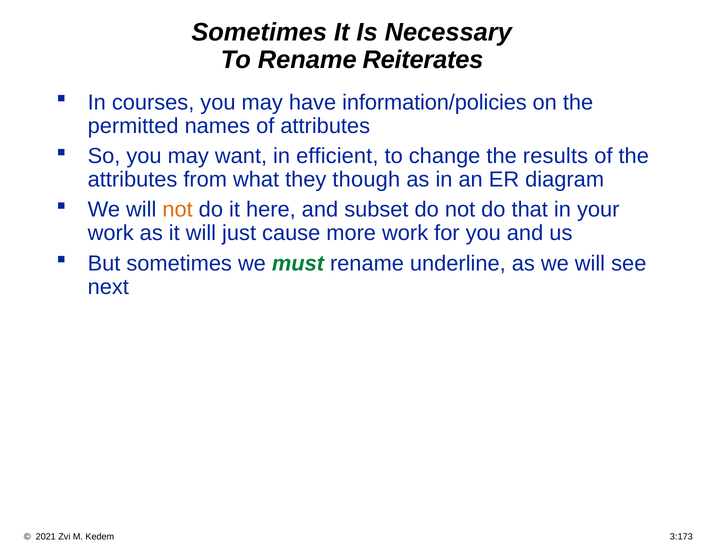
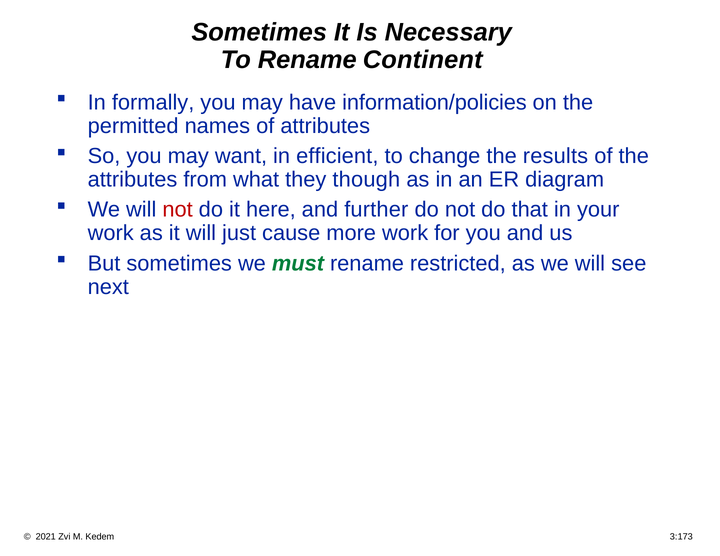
Reiterates: Reiterates -> Continent
courses: courses -> formally
not at (178, 210) colour: orange -> red
subset: subset -> further
underline: underline -> restricted
